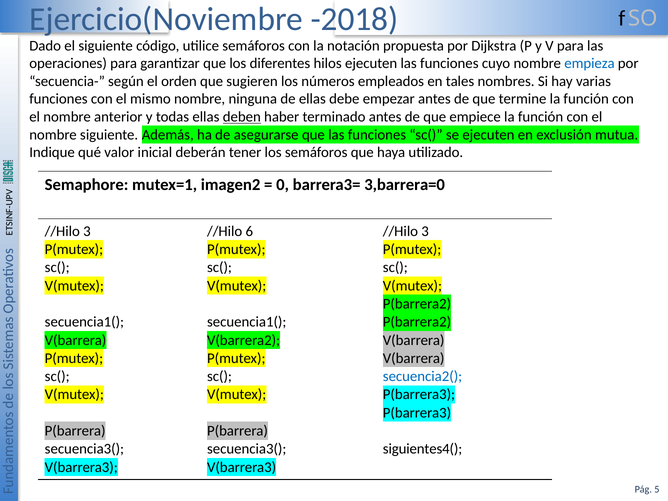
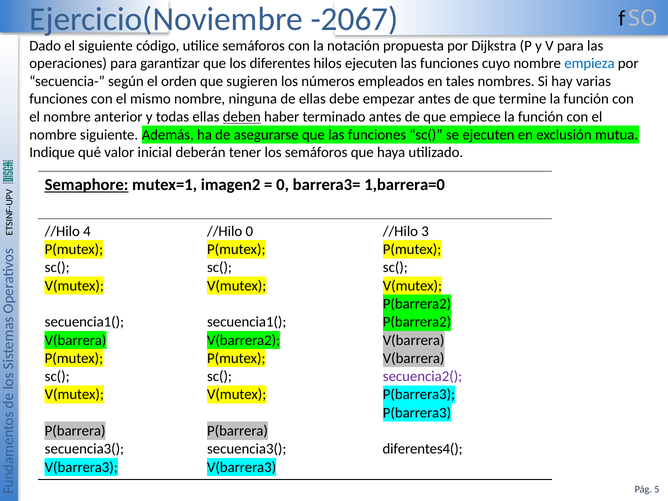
-2018: -2018 -> -2067
Semaphore underline: none -> present
3,barrera=0: 3,barrera=0 -> 1,barrera=0
3 at (87, 231): 3 -> 4
//Hilo 6: 6 -> 0
secuencia2( colour: blue -> purple
siguientes4(: siguientes4( -> diferentes4(
